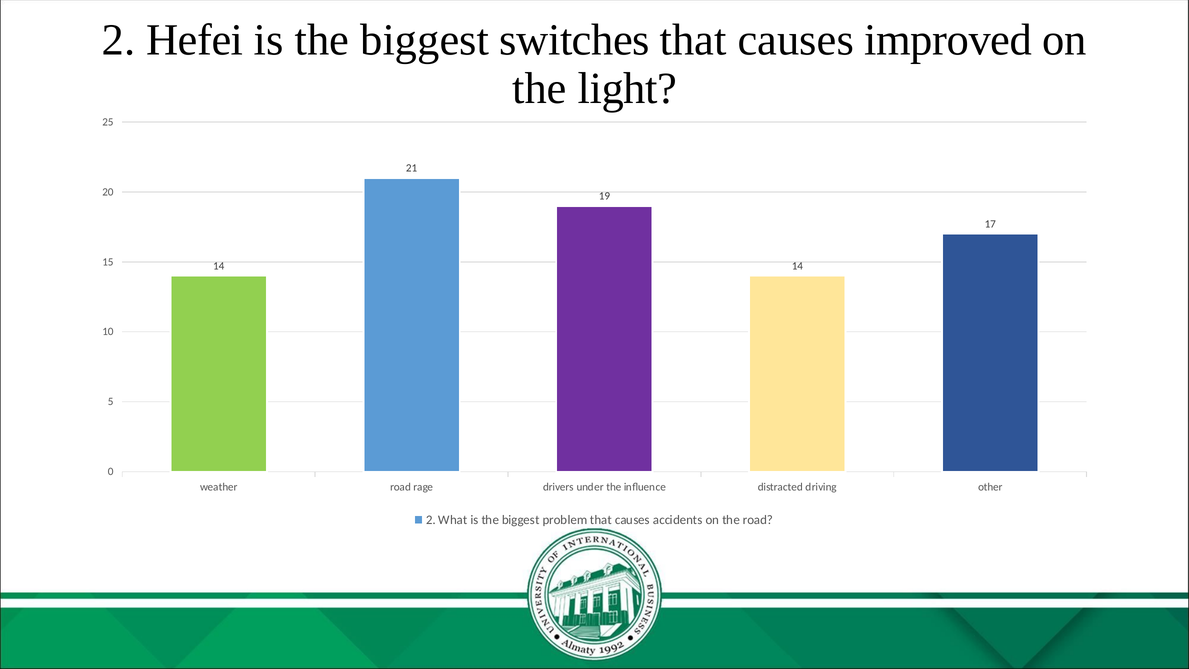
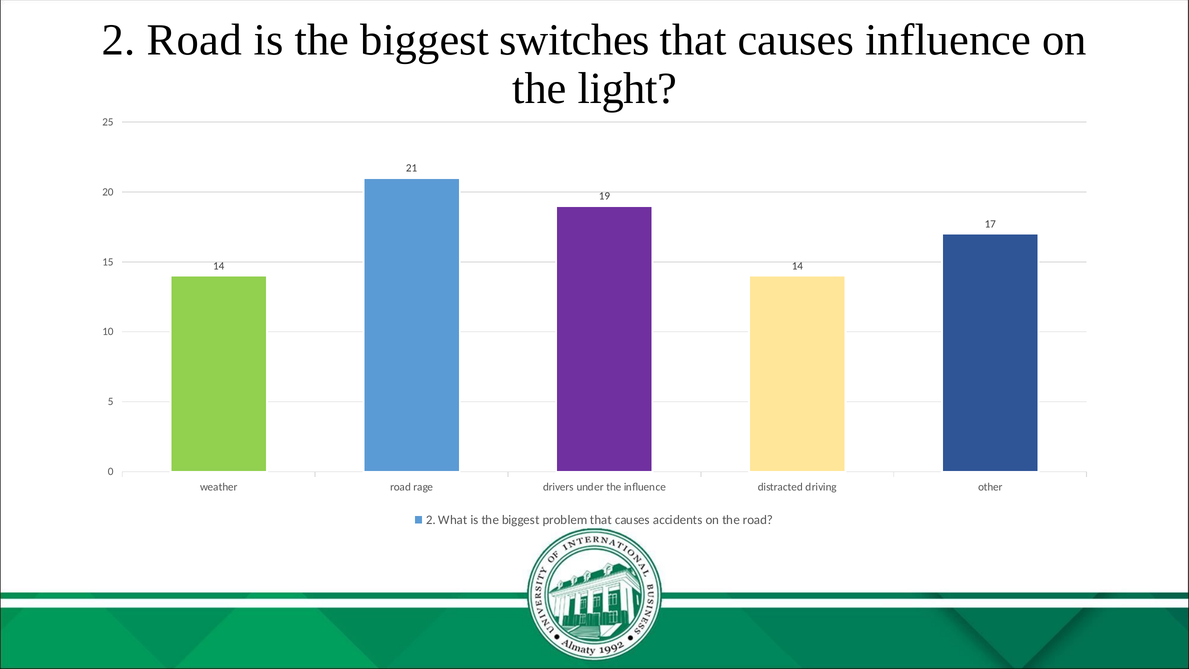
2 Hefei: Hefei -> Road
causes improved: improved -> influence
